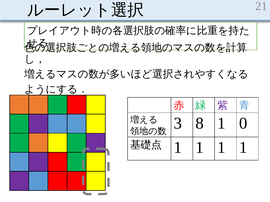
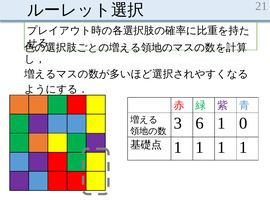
8: 8 -> 6
